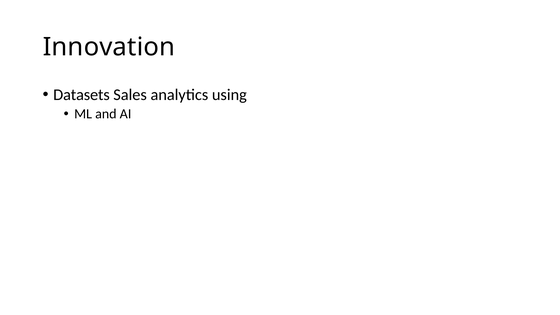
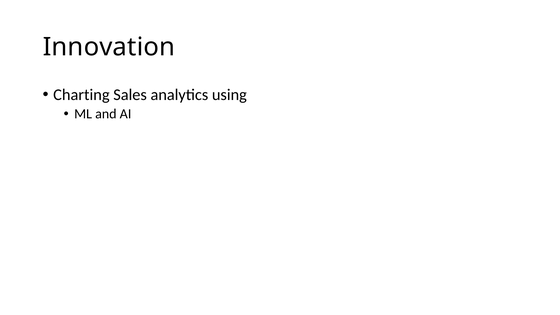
Datasets: Datasets -> Charting
